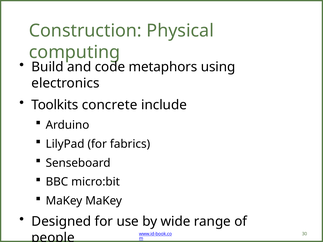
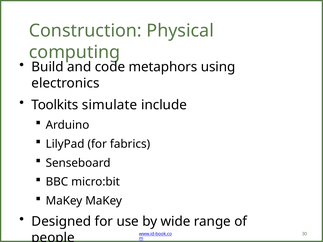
concrete: concrete -> simulate
